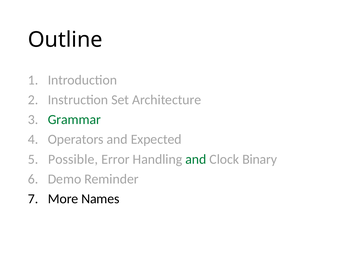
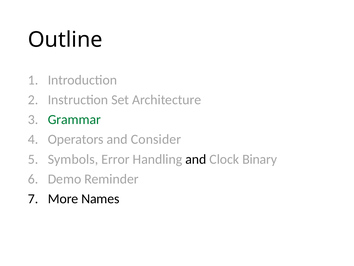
Expected: Expected -> Consider
Possible: Possible -> Symbols
and at (196, 159) colour: green -> black
